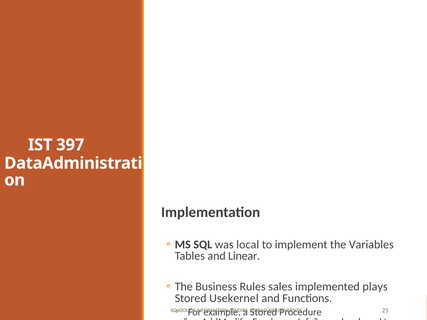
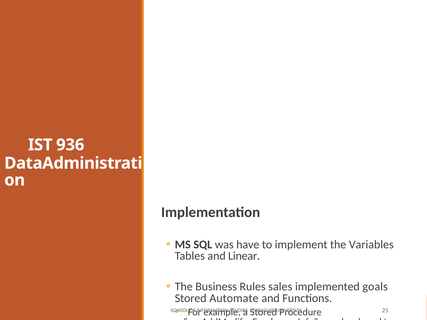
397: 397 -> 936
local: local -> have
plays: plays -> goals
Usekernel: Usekernel -> Automate
